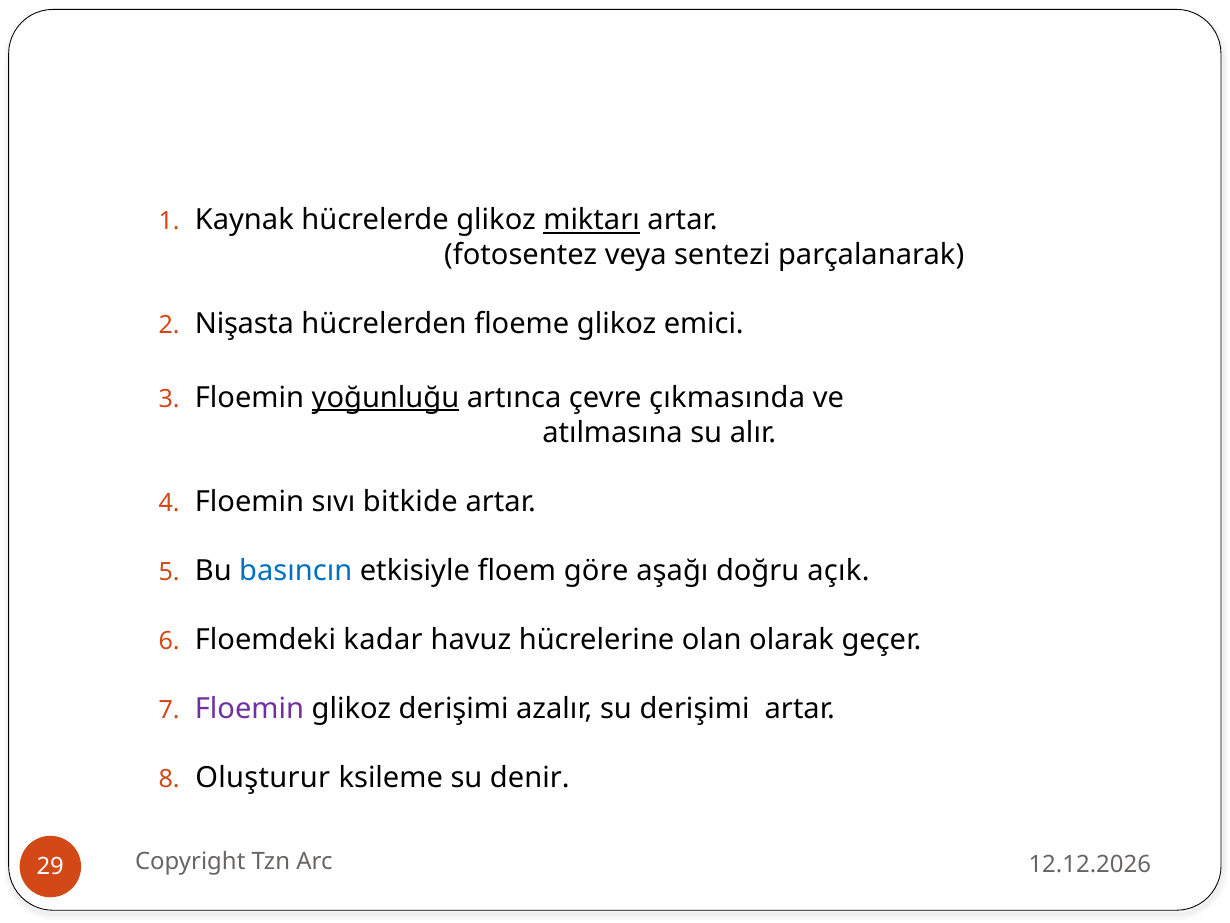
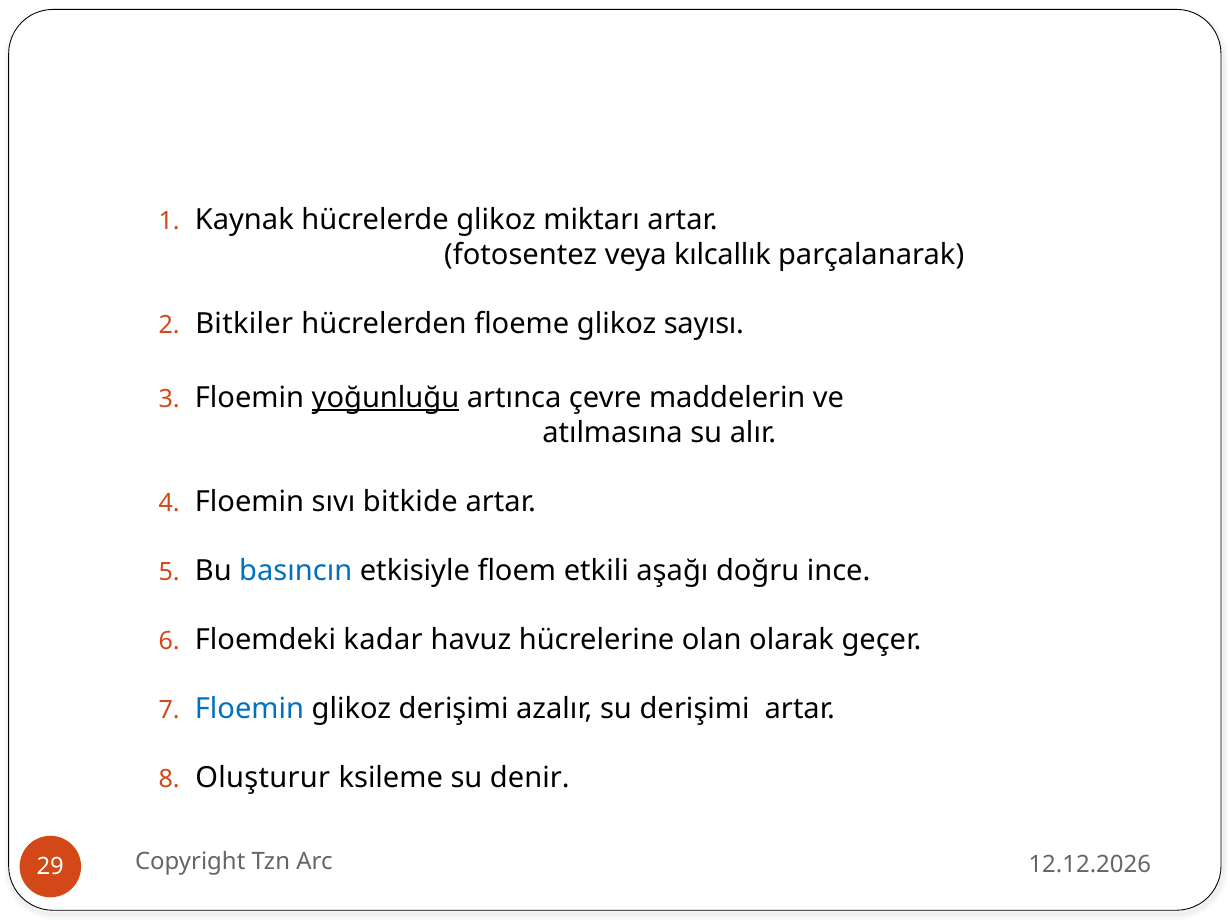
miktarı underline: present -> none
sentezi: sentezi -> kılcallık
Nişasta: Nişasta -> Bitkiler
emici: emici -> sayısı
çıkmasında: çıkmasında -> maddelerin
göre: göre -> etkili
açık: açık -> ince
Floemin at (249, 709) colour: purple -> blue
